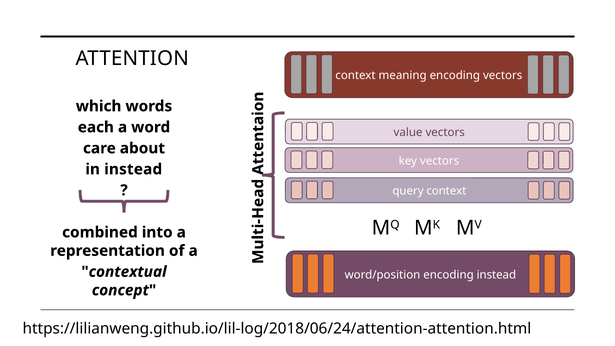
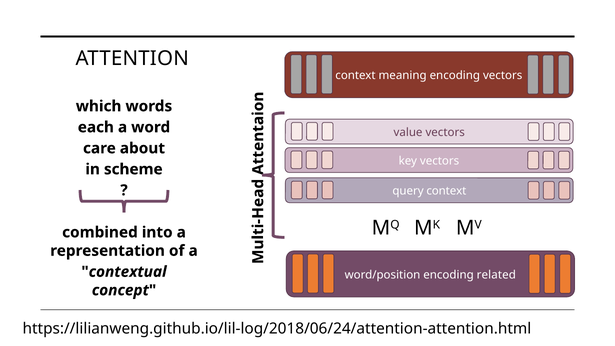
in instead: instead -> scheme
encoding instead: instead -> related
